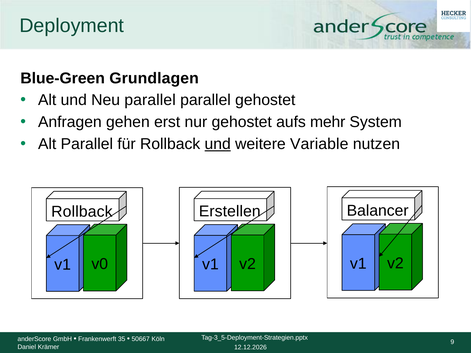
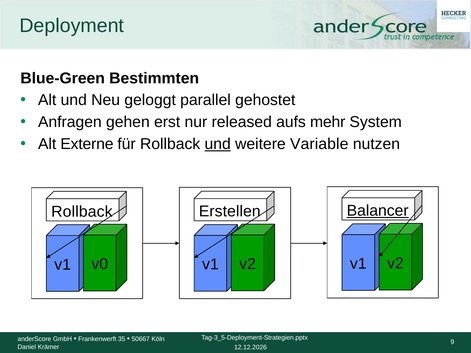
Grundlagen: Grundlagen -> Bestimmten
Neu parallel: parallel -> geloggt
nur gehostet: gehostet -> released
Alt Parallel: Parallel -> Externe
Balancer underline: none -> present
